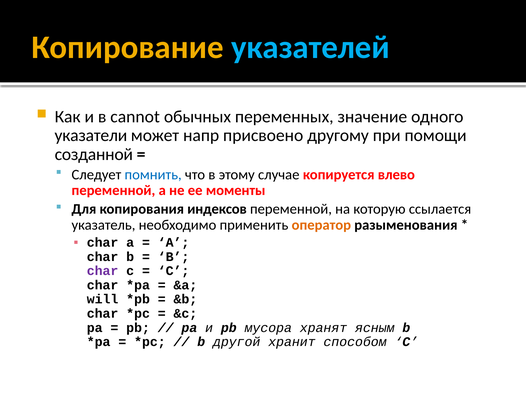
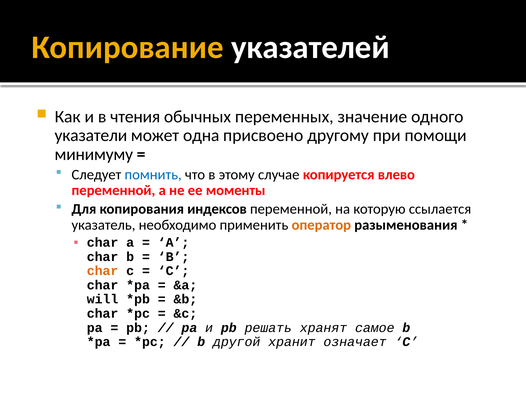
указателей colour: light blue -> white
cannot: cannot -> чтения
напр: напр -> одна
созданной: созданной -> минимуму
char at (103, 271) colour: purple -> orange
мусора: мусора -> решать
ясным: ясным -> самое
способом: способом -> означает
